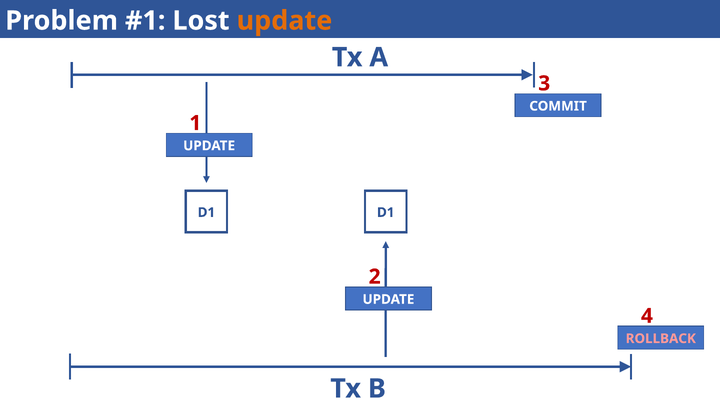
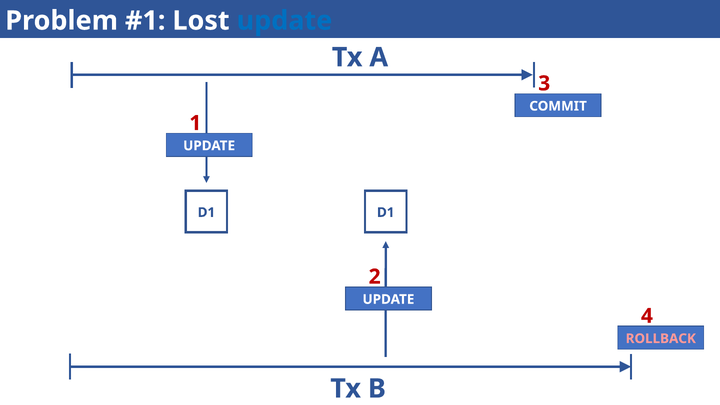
update at (284, 21) colour: orange -> blue
